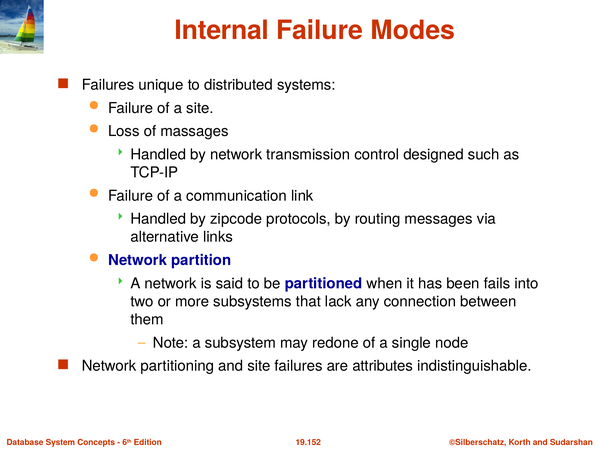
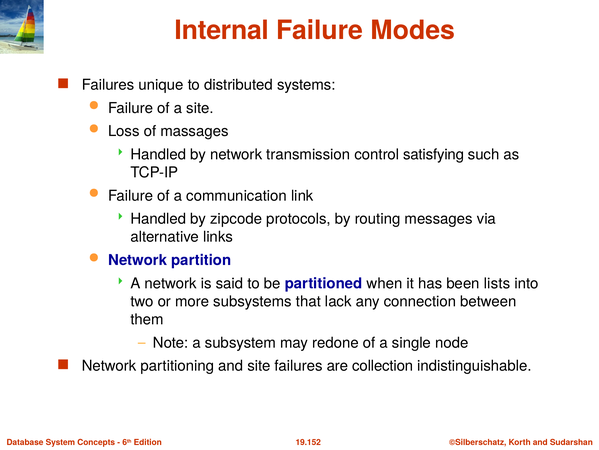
designed: designed -> satisfying
fails: fails -> lists
attributes: attributes -> collection
